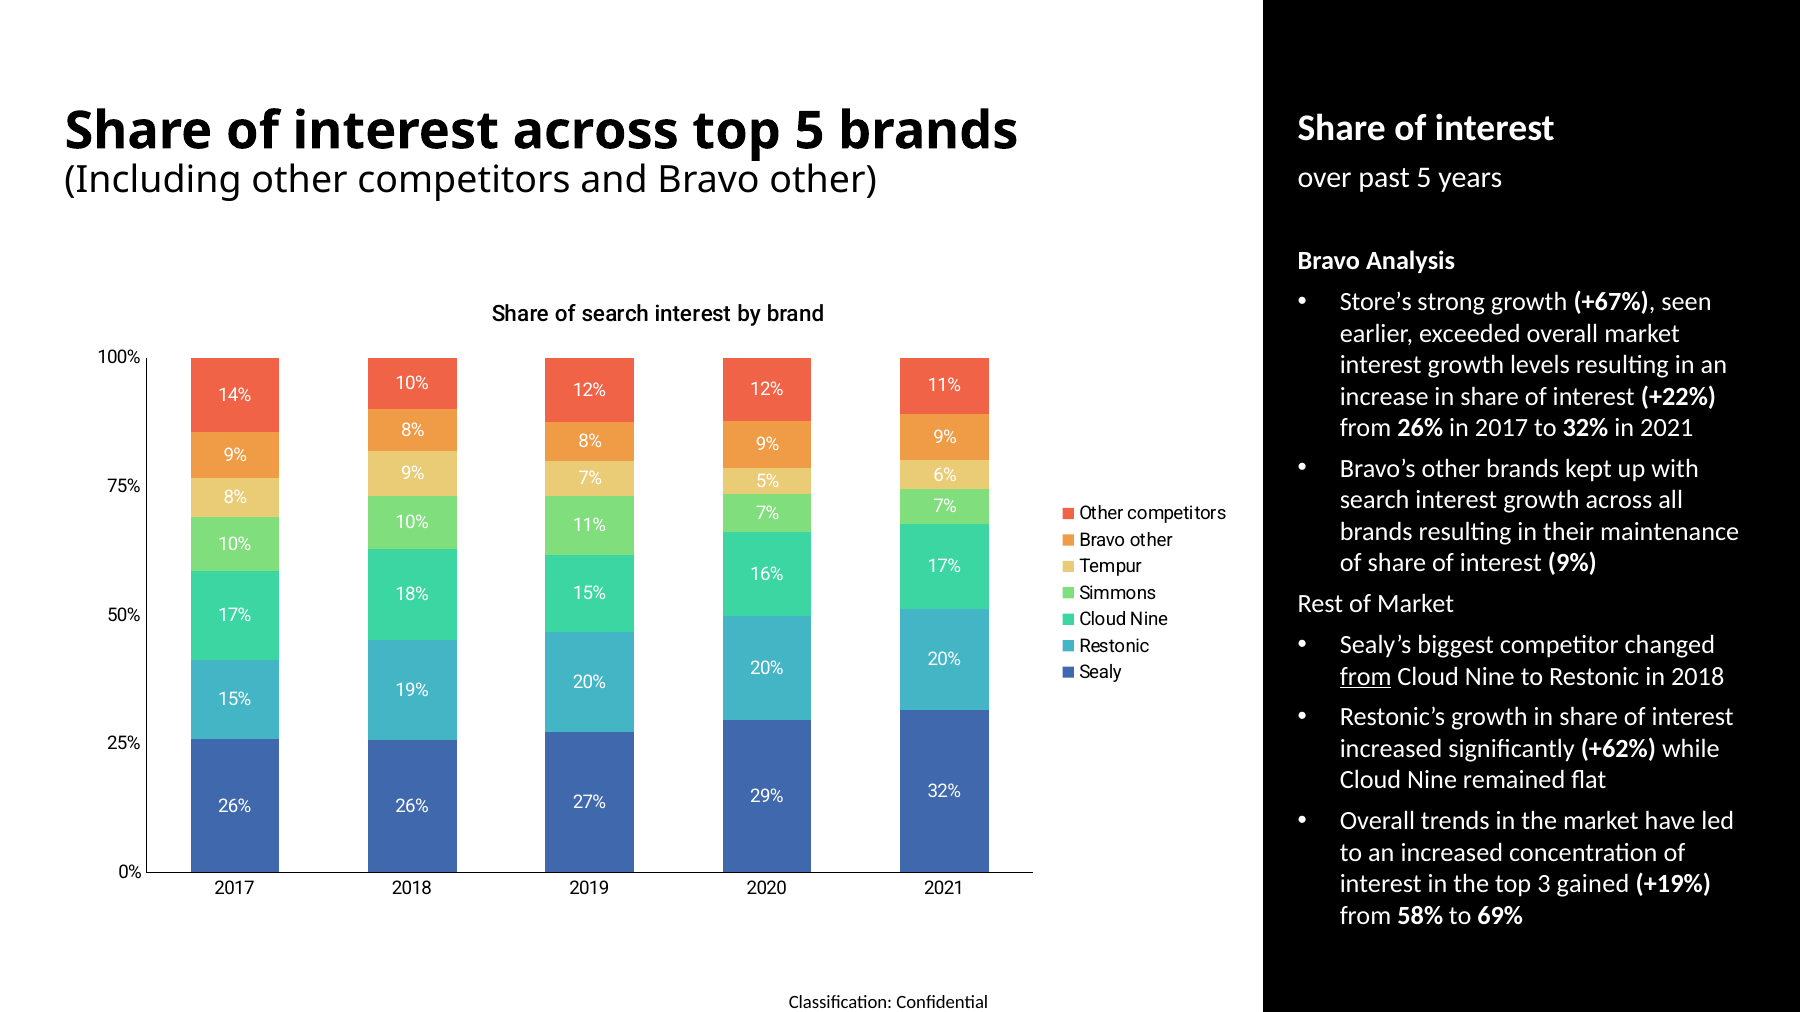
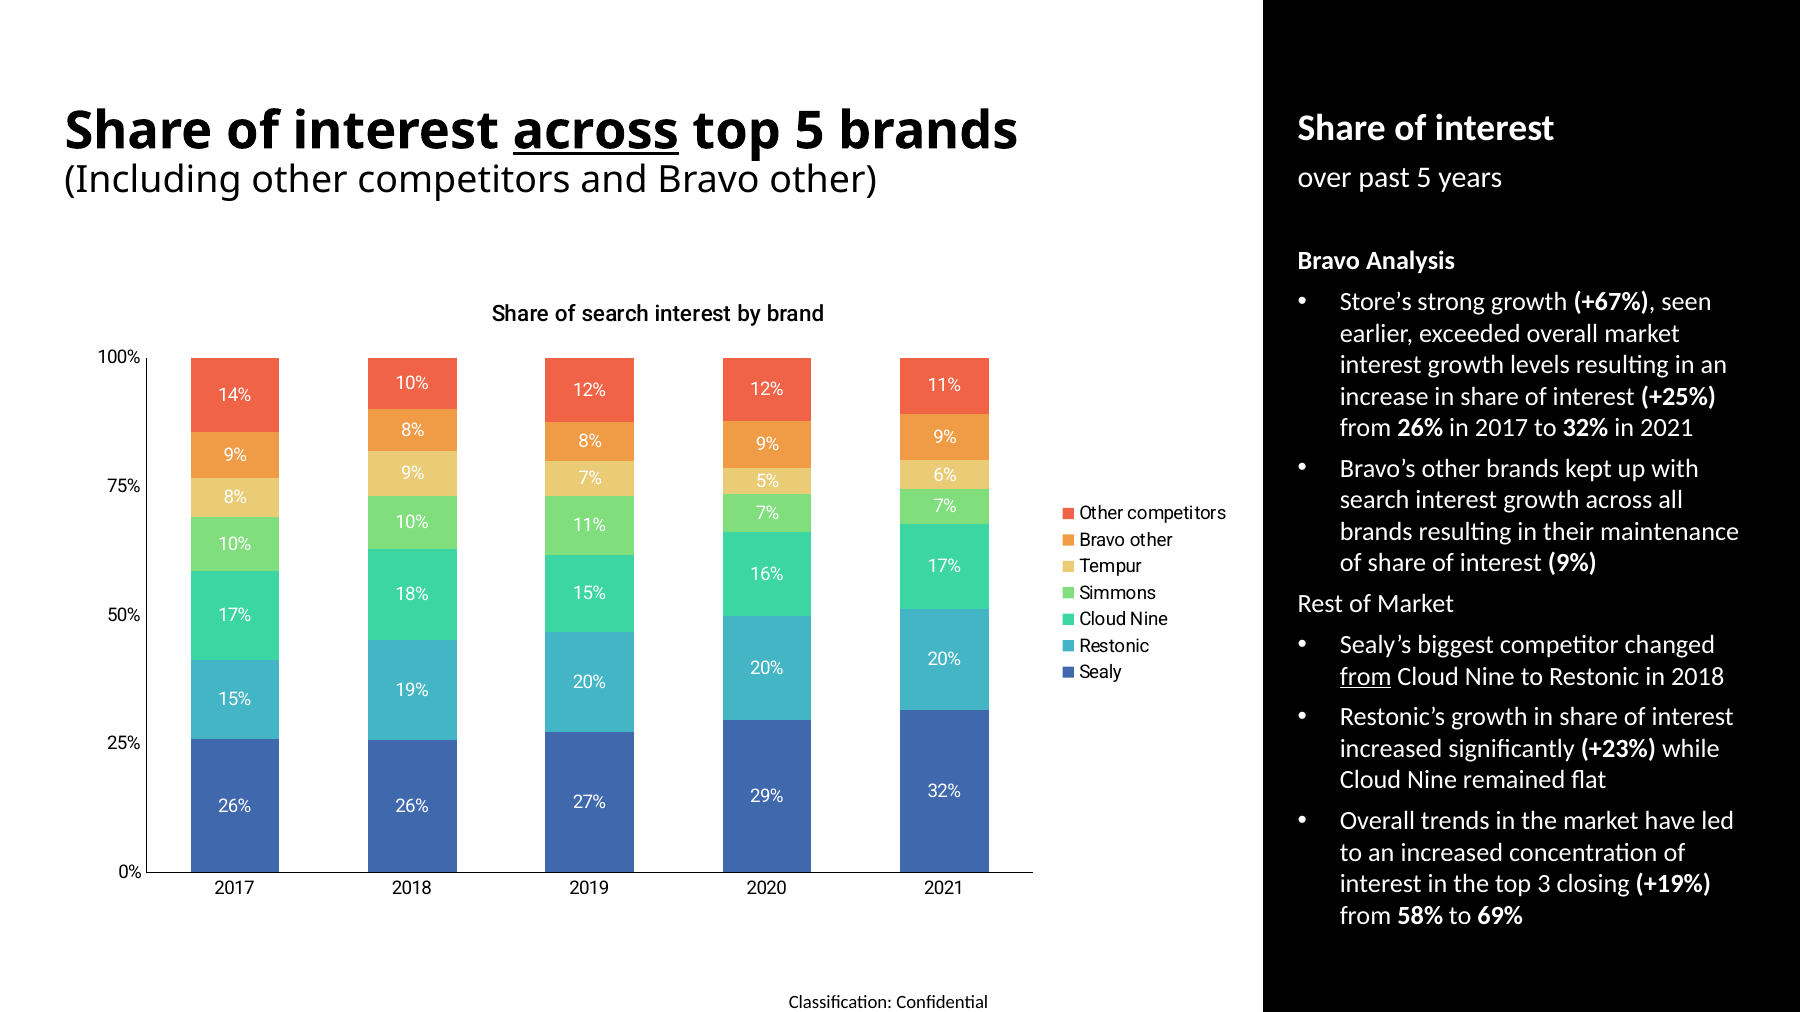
across at (596, 131) underline: none -> present
+22%: +22% -> +25%
+62%: +62% -> +23%
gained: gained -> closing
